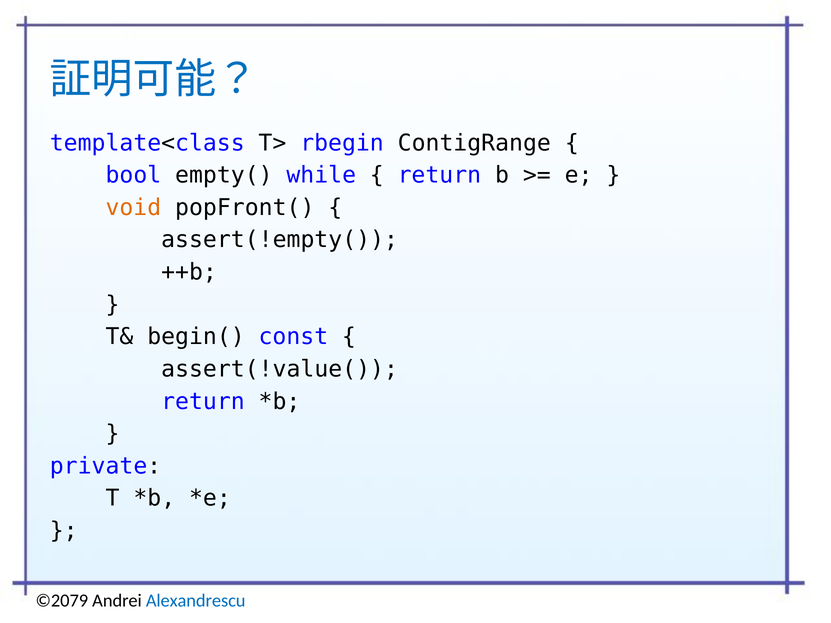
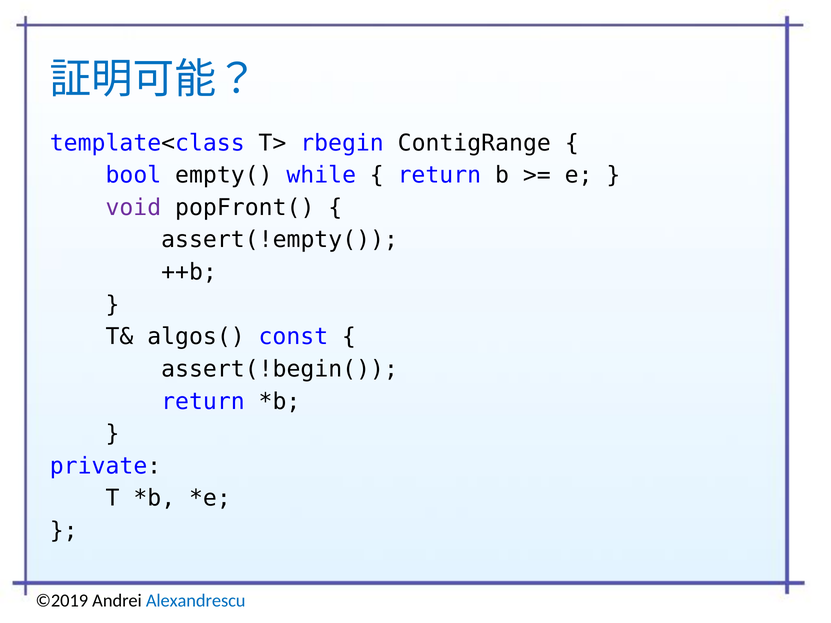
void colour: orange -> purple
begin(: begin( -> algos(
assert(!value(: assert(!value( -> assert(!begin(
©2079: ©2079 -> ©2019
